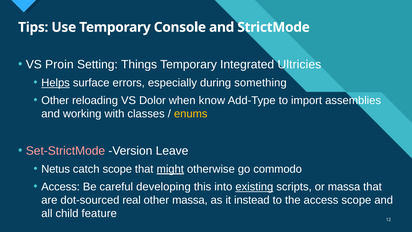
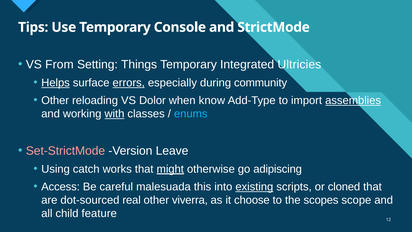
Proin: Proin -> From
errors underline: none -> present
something: something -> community
assemblies underline: none -> present
with underline: none -> present
enums colour: yellow -> light blue
Netus: Netus -> Using
catch scope: scope -> works
commodo: commodo -> adipiscing
developing: developing -> malesuada
or massa: massa -> cloned
other massa: massa -> viverra
instead: instead -> choose
the access: access -> scopes
